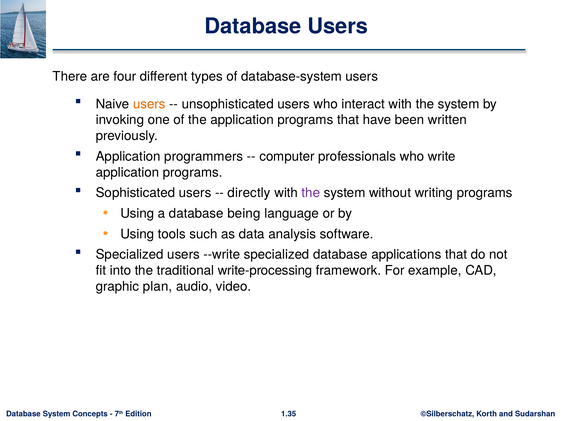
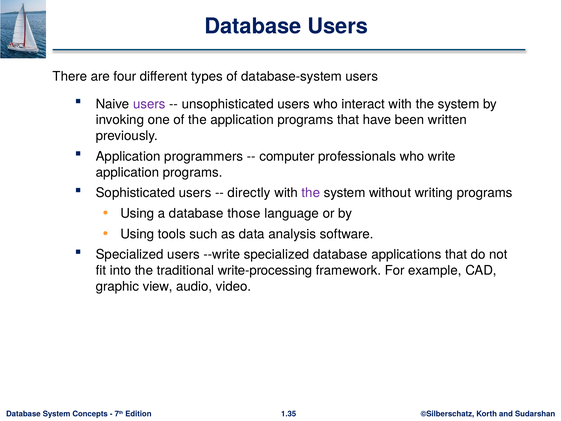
users at (149, 104) colour: orange -> purple
being: being -> those
plan: plan -> view
